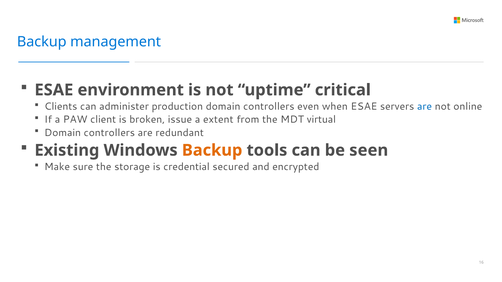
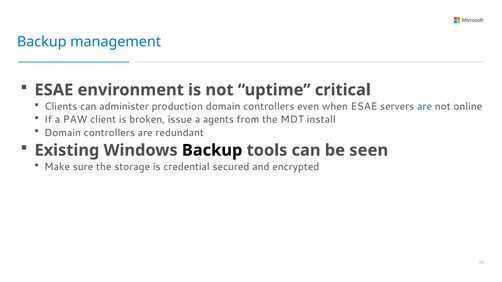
extent: extent -> agents
virtual: virtual -> install
Backup at (212, 150) colour: orange -> black
